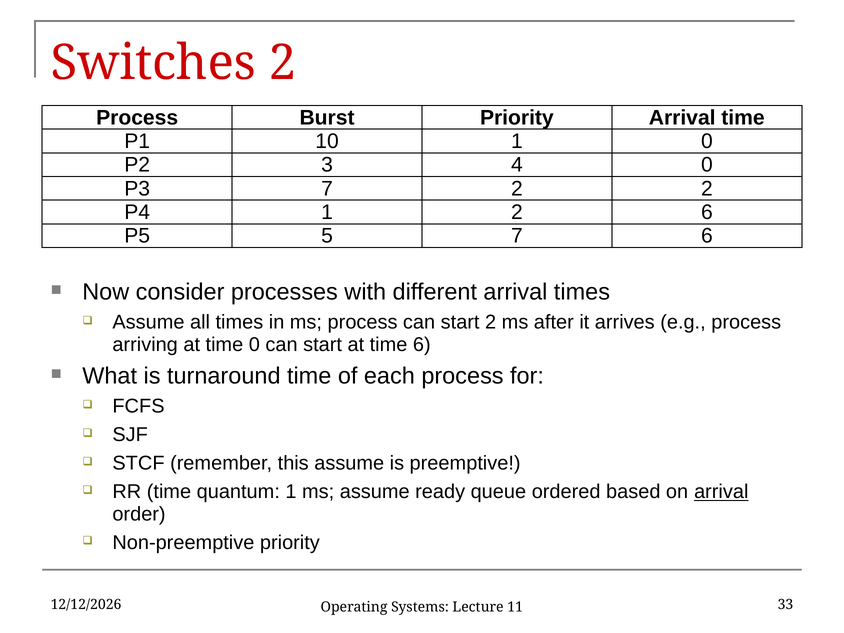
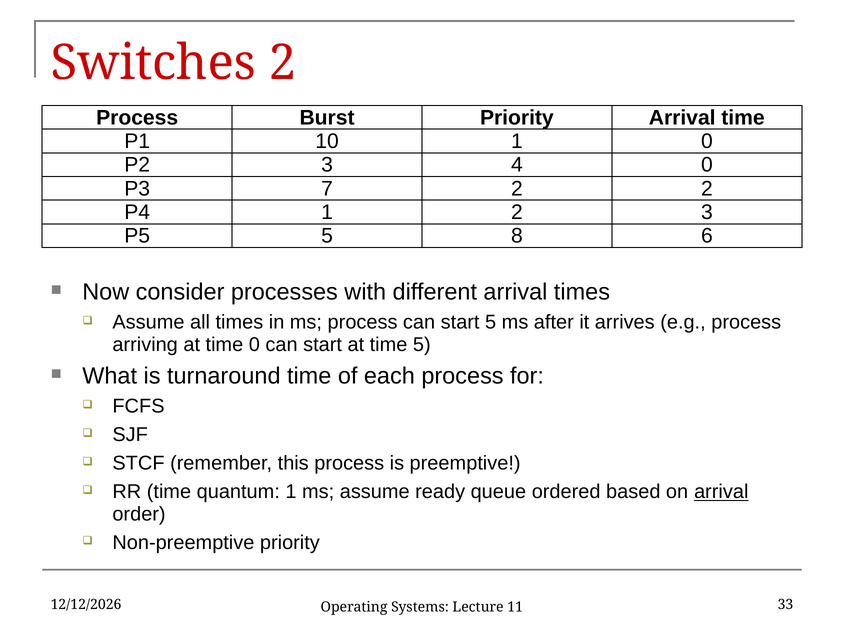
2 6: 6 -> 3
5 7: 7 -> 8
start 2: 2 -> 5
time 6: 6 -> 5
this assume: assume -> process
